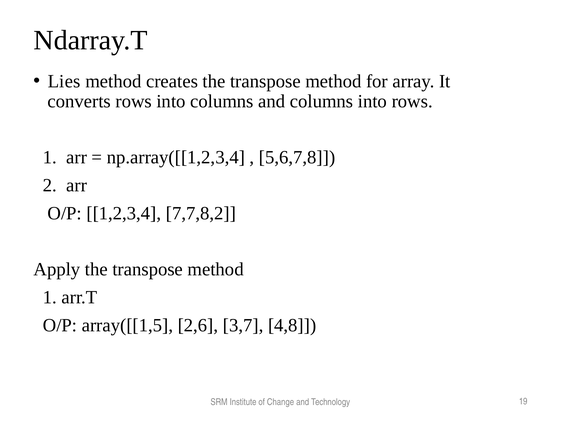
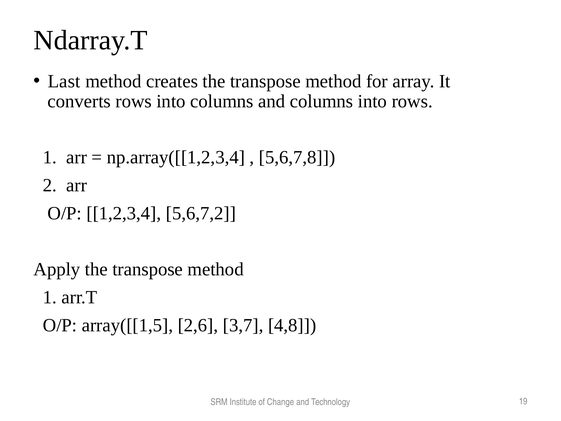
Lies: Lies -> Last
7,7,8,2: 7,7,8,2 -> 5,6,7,2
